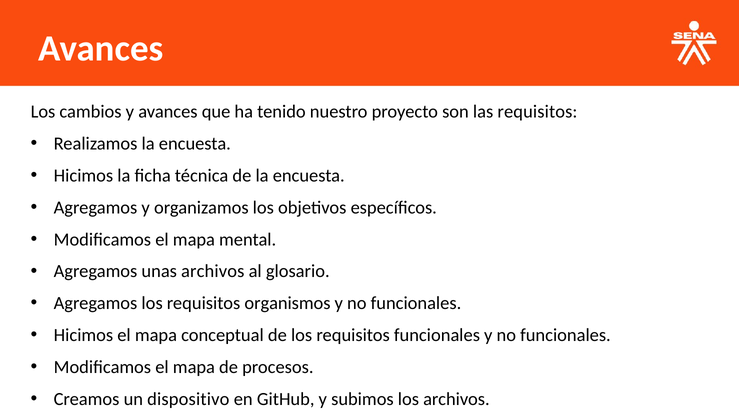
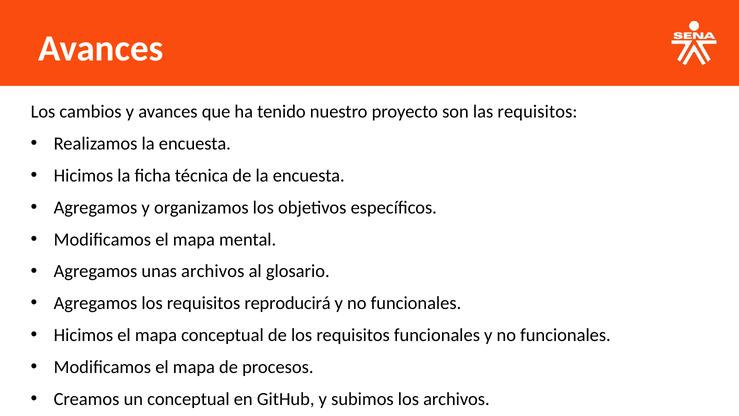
organismos: organismos -> reproducirá
un dispositivo: dispositivo -> conceptual
